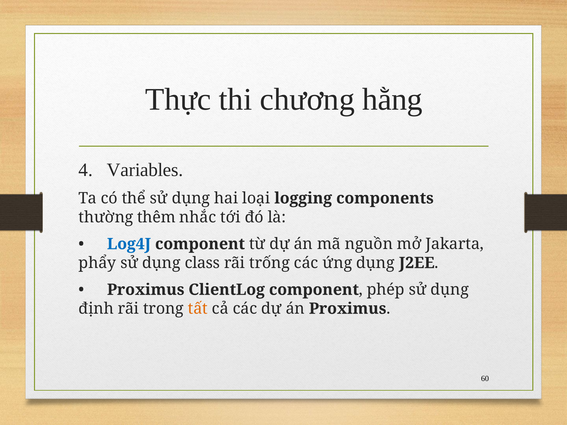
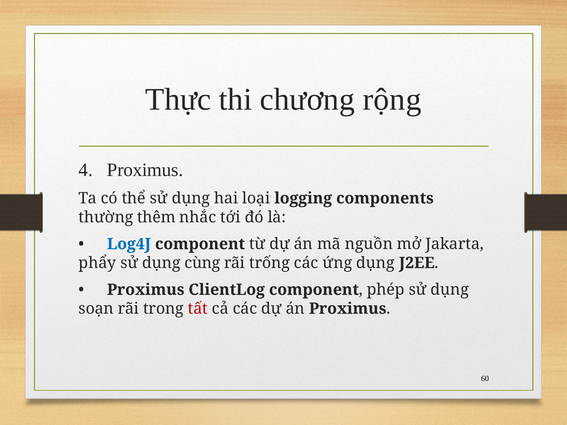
hằng: hằng -> rộng
4 Variables: Variables -> Proximus
class: class -> cùng
định: định -> soạn
tất colour: orange -> red
